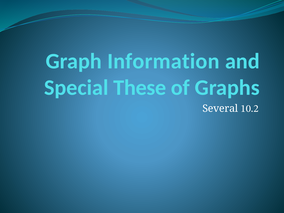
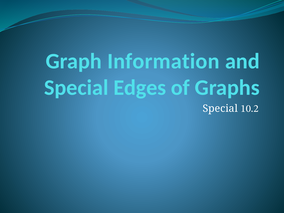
These: These -> Edges
Several at (220, 109): Several -> Special
